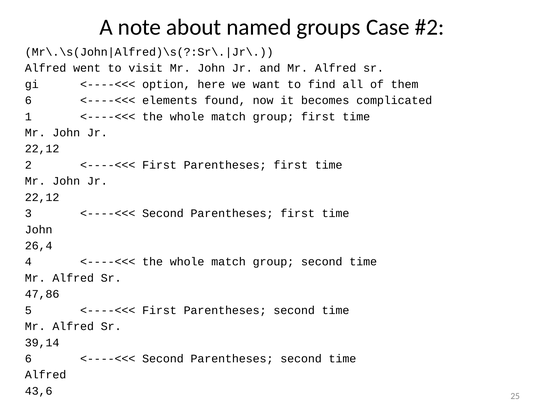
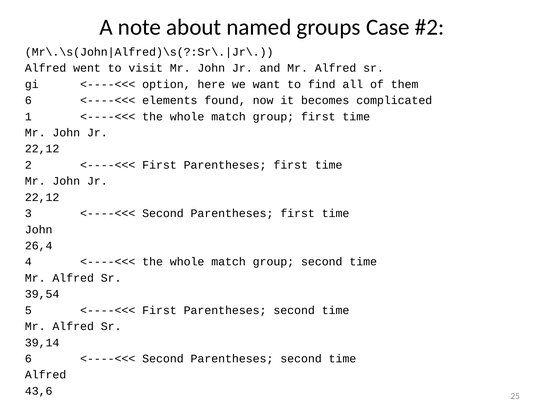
47,86: 47,86 -> 39,54
